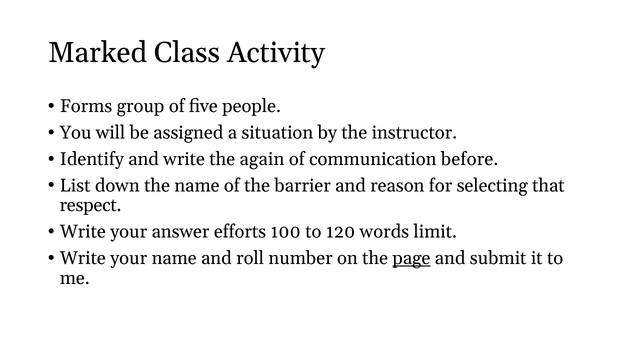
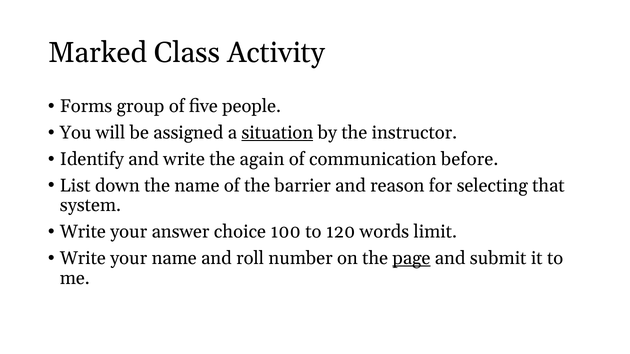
situation underline: none -> present
respect: respect -> system
efforts: efforts -> choice
